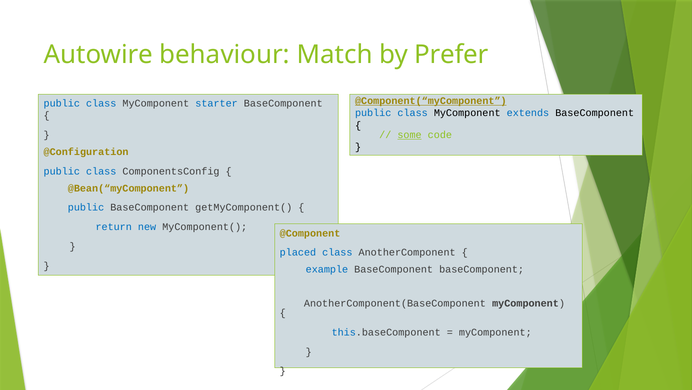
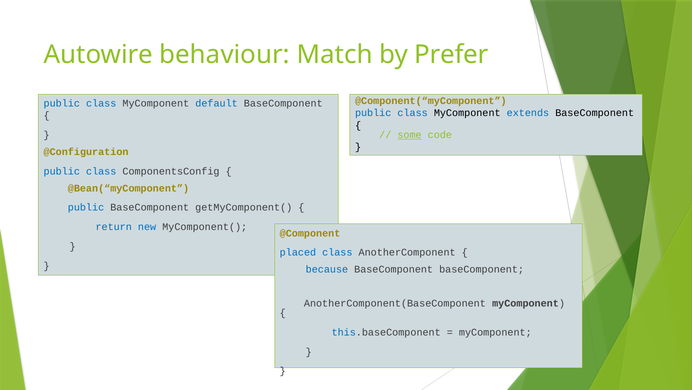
@Component(“myComponent underline: present -> none
starter: starter -> default
example: example -> because
